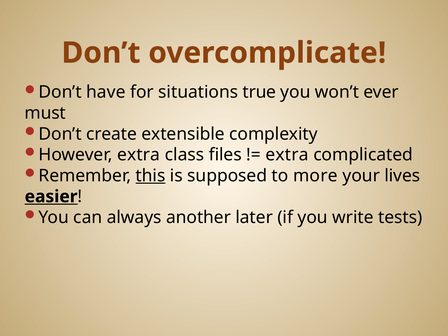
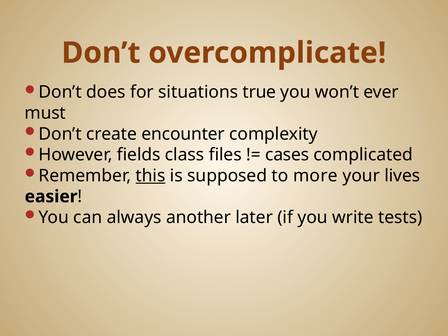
have: have -> does
extensible: extensible -> encounter
However extra: extra -> fields
extra at (287, 155): extra -> cases
easier underline: present -> none
